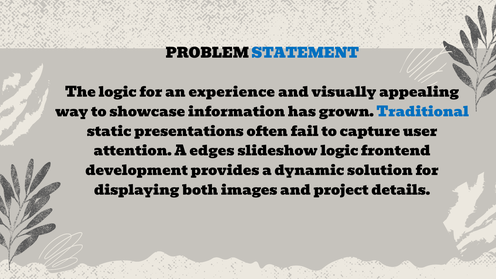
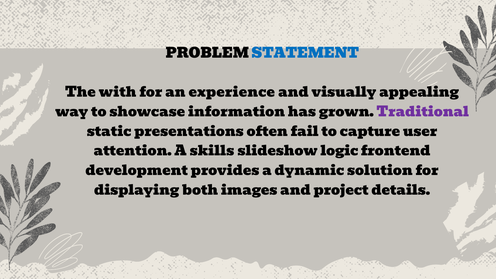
The logic: logic -> with
Traditional colour: blue -> purple
edges: edges -> skills
